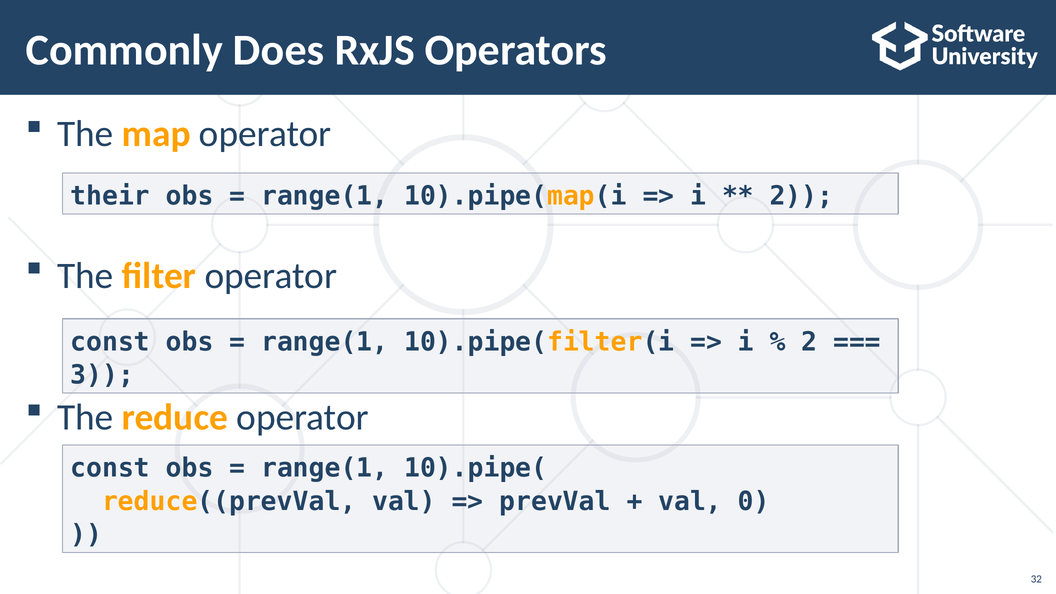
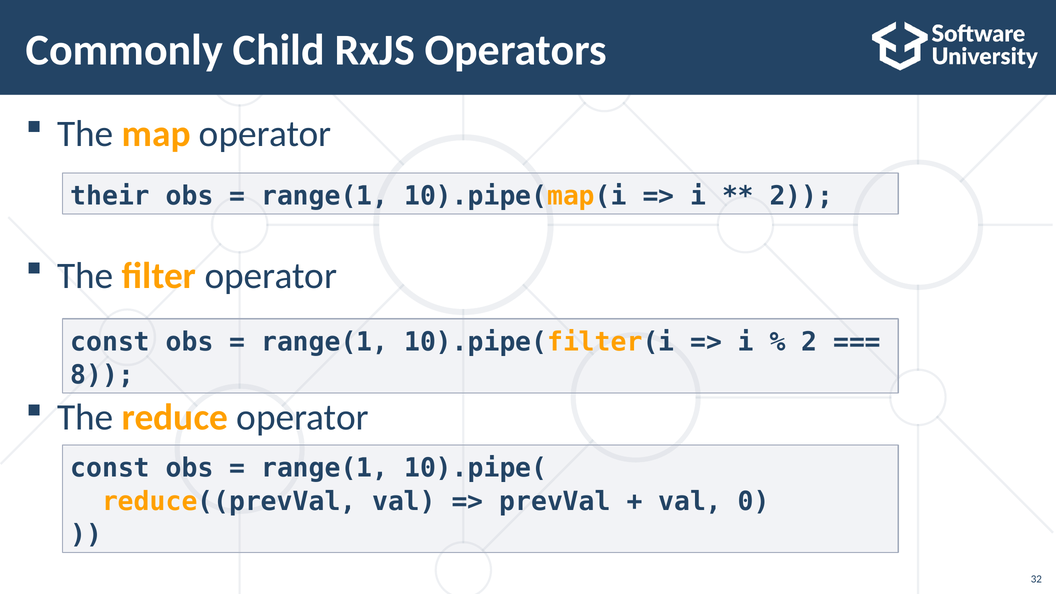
Does: Does -> Child
3: 3 -> 8
